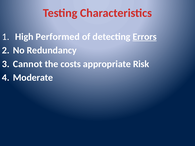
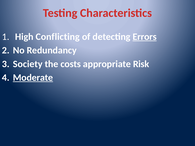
Performed: Performed -> Conflicting
Cannot: Cannot -> Society
Moderate underline: none -> present
